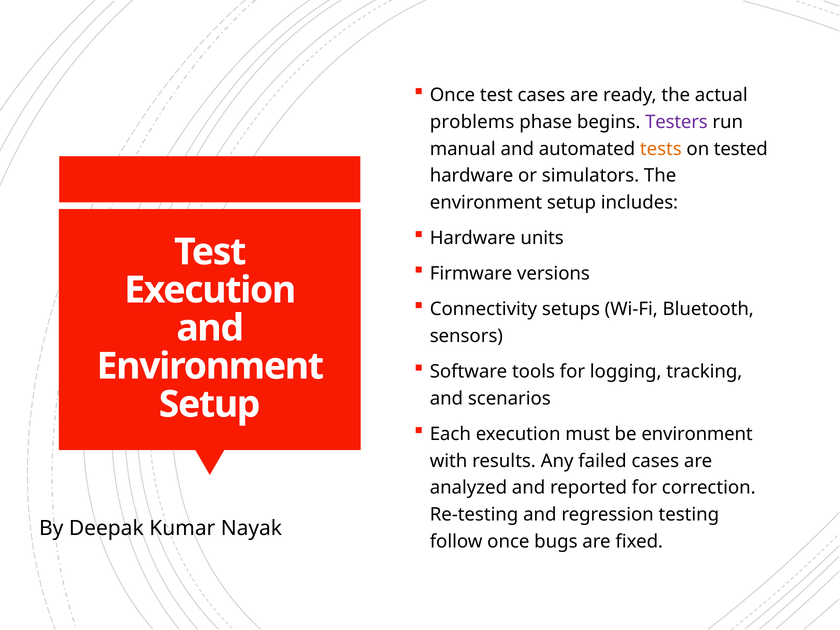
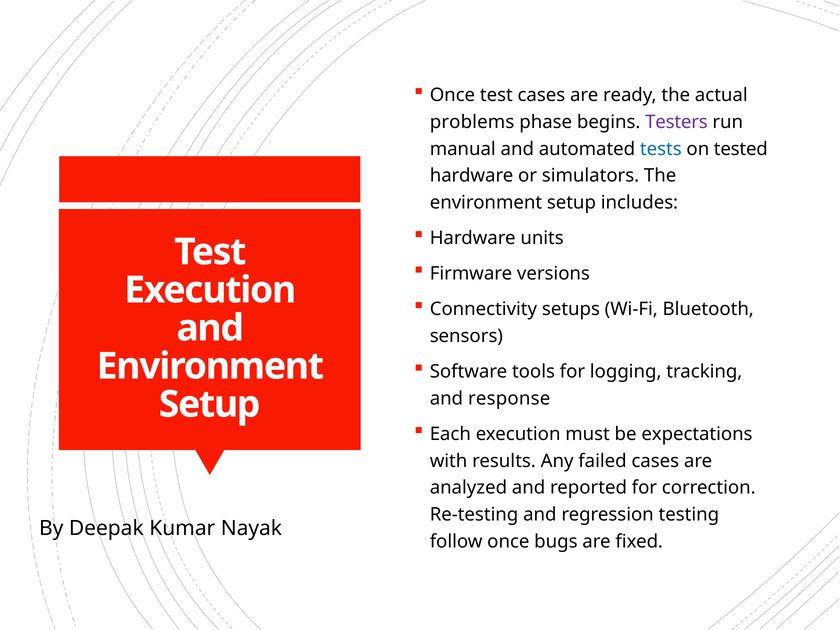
tests colour: orange -> blue
scenarios: scenarios -> response
be environment: environment -> expectations
